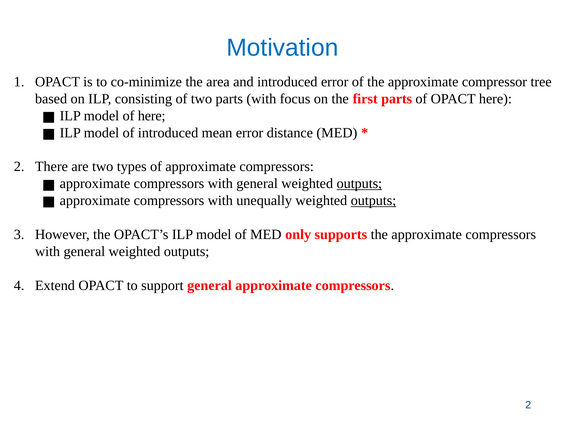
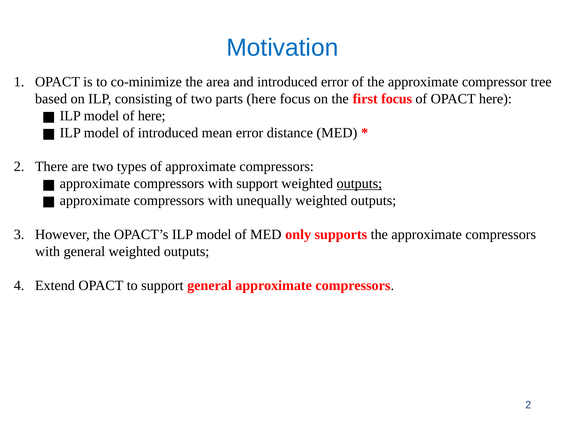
parts with: with -> here
first parts: parts -> focus
general at (257, 183): general -> support
outputs at (373, 200) underline: present -> none
